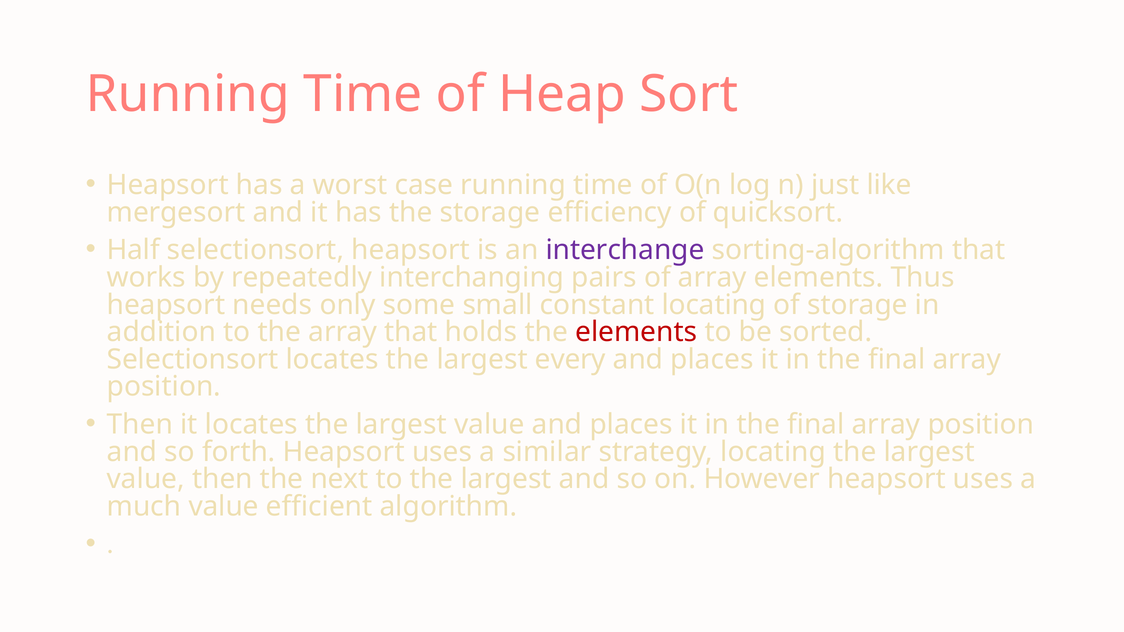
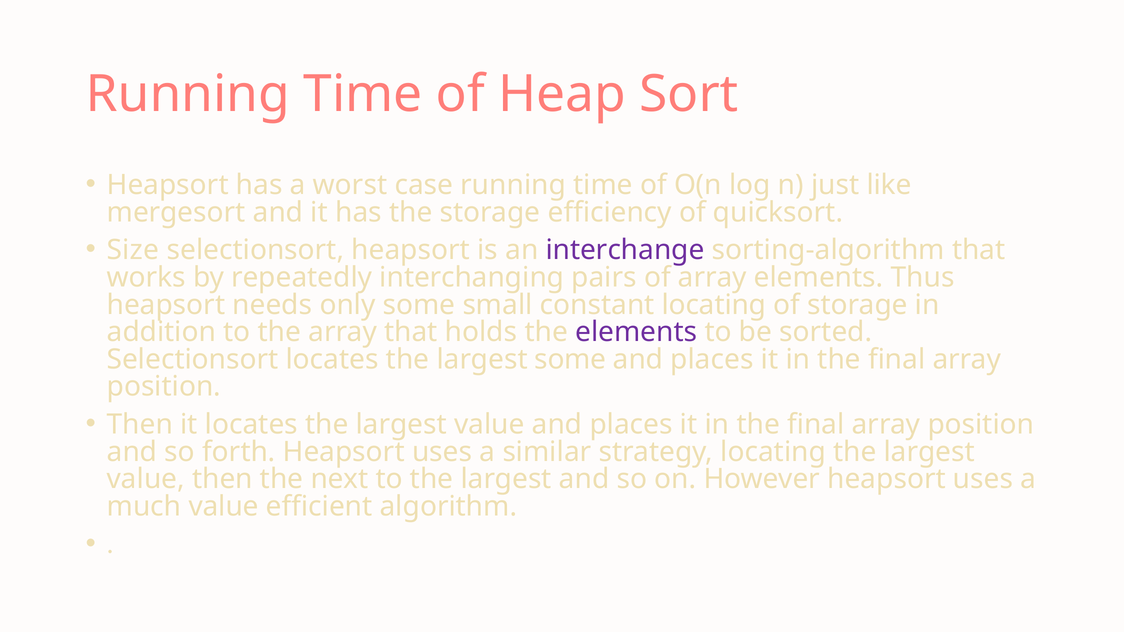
Half: Half -> Size
elements at (636, 332) colour: red -> purple
largest every: every -> some
